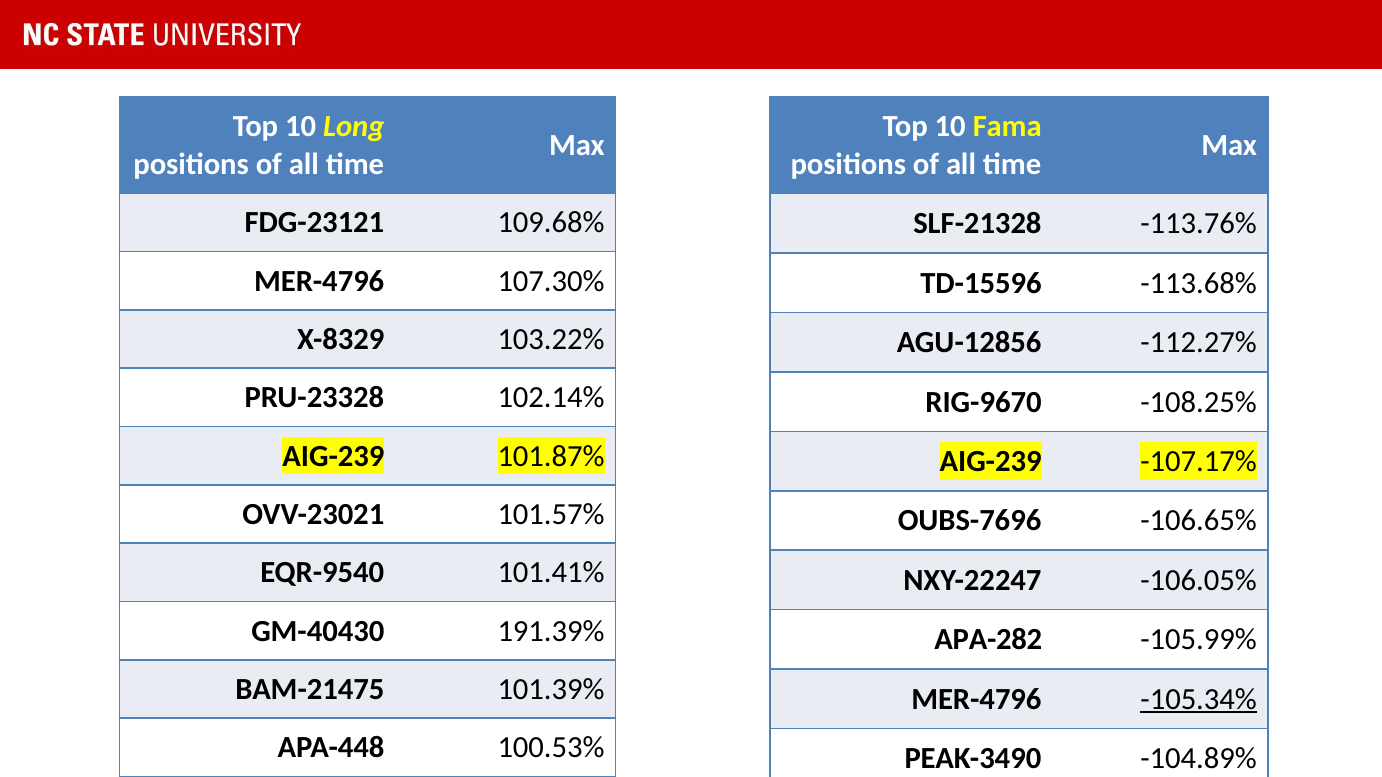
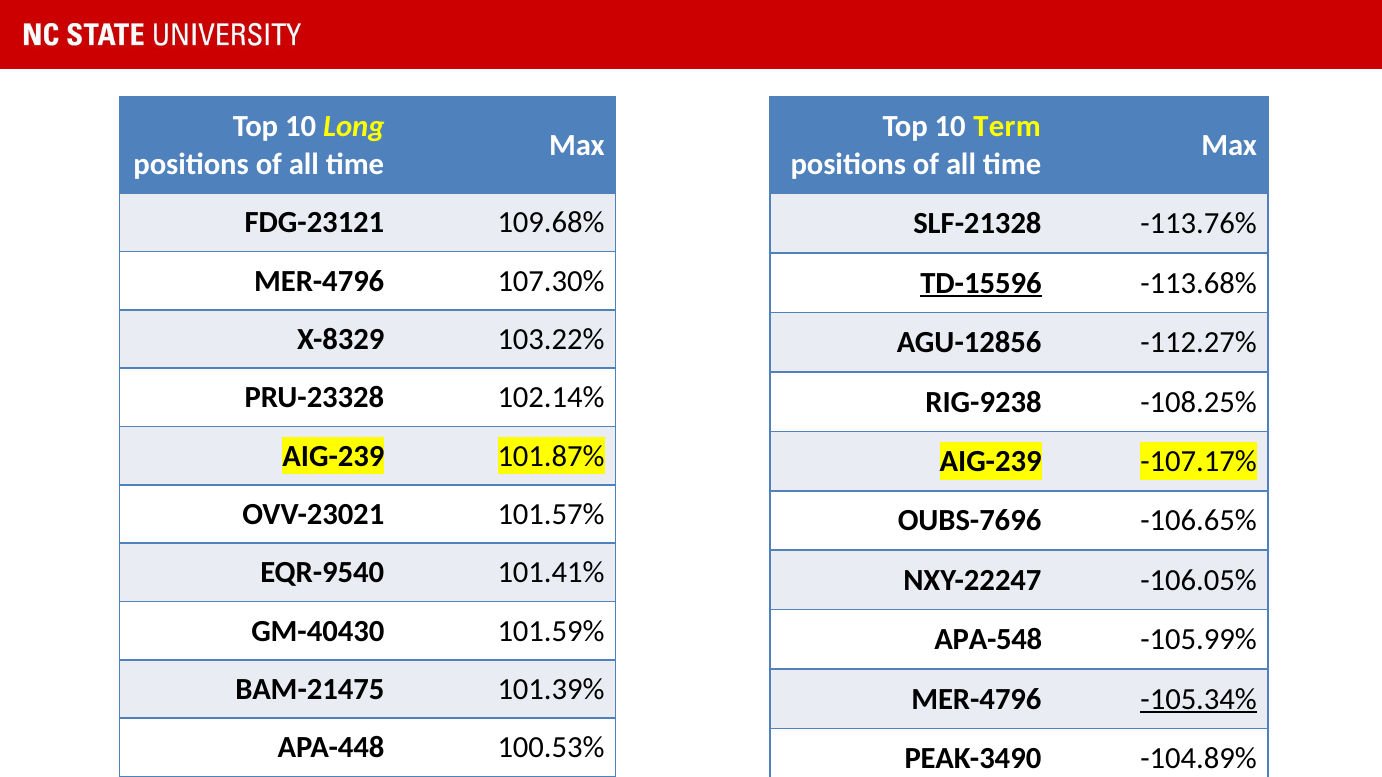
Fama: Fama -> Term
TD-15596 underline: none -> present
RIG-9670: RIG-9670 -> RIG-9238
191.39%: 191.39% -> 101.59%
APA-282: APA-282 -> APA-548
